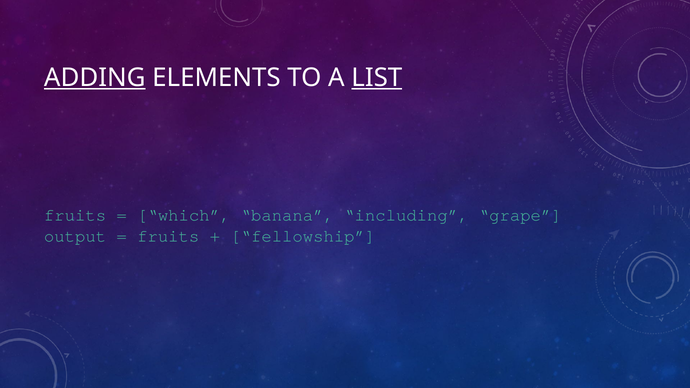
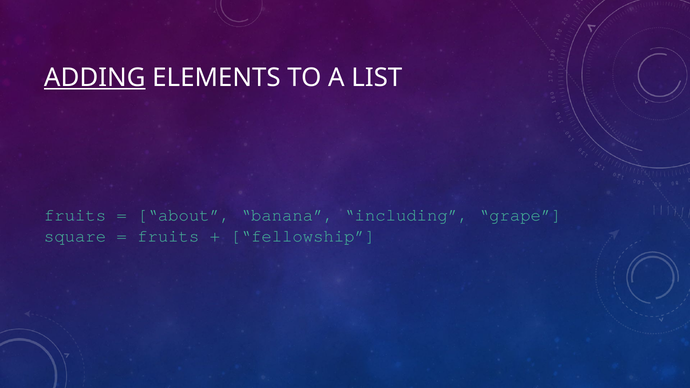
LIST underline: present -> none
which: which -> about
output: output -> square
